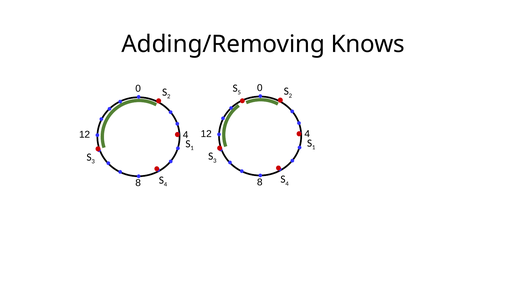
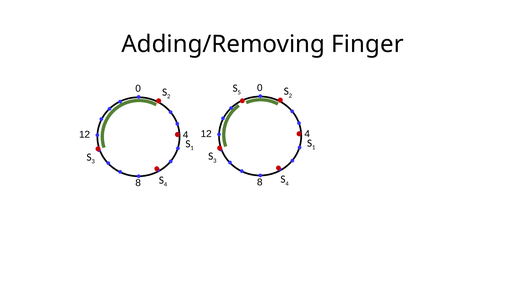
Knows: Knows -> Finger
